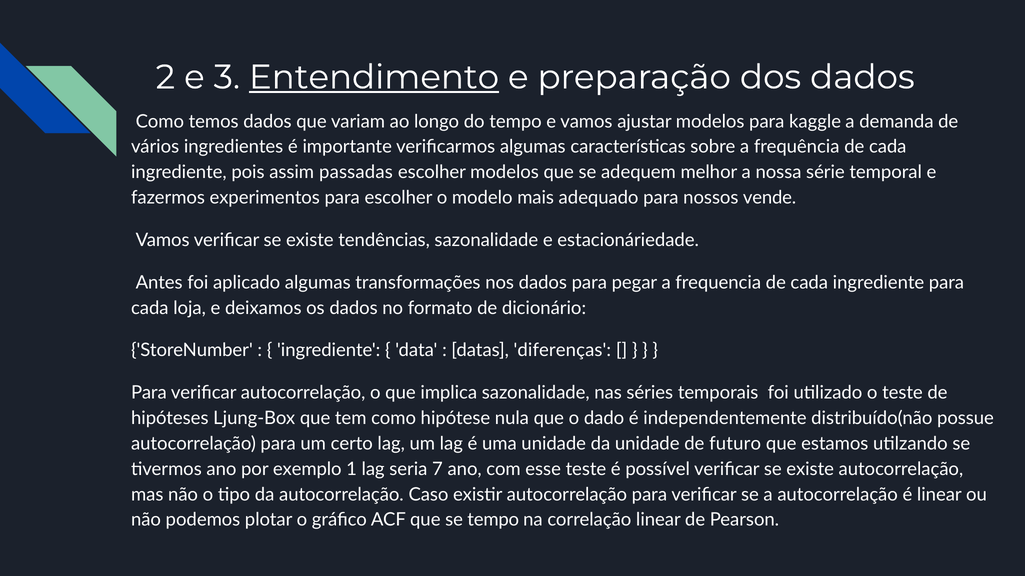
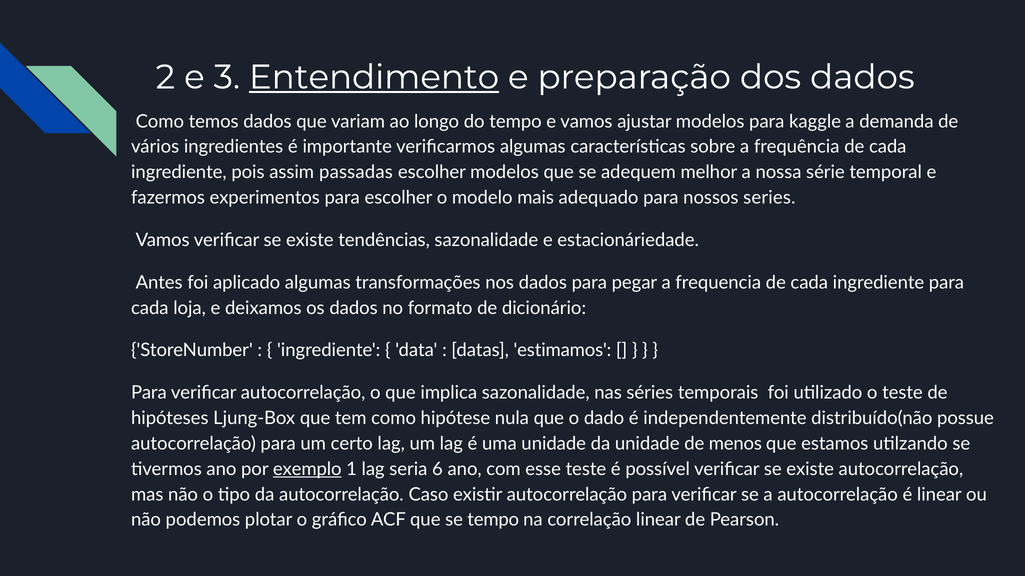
vende: vende -> series
diferenças: diferenças -> estimamos
futuro: futuro -> menos
exemplo underline: none -> present
7: 7 -> 6
